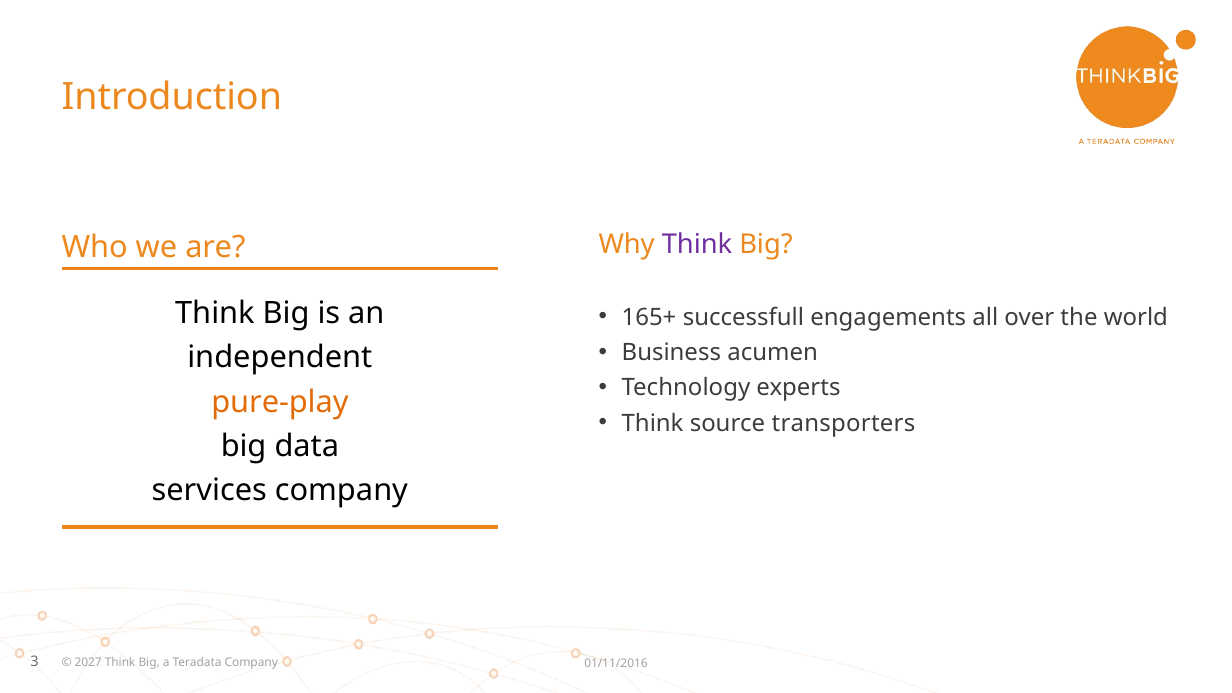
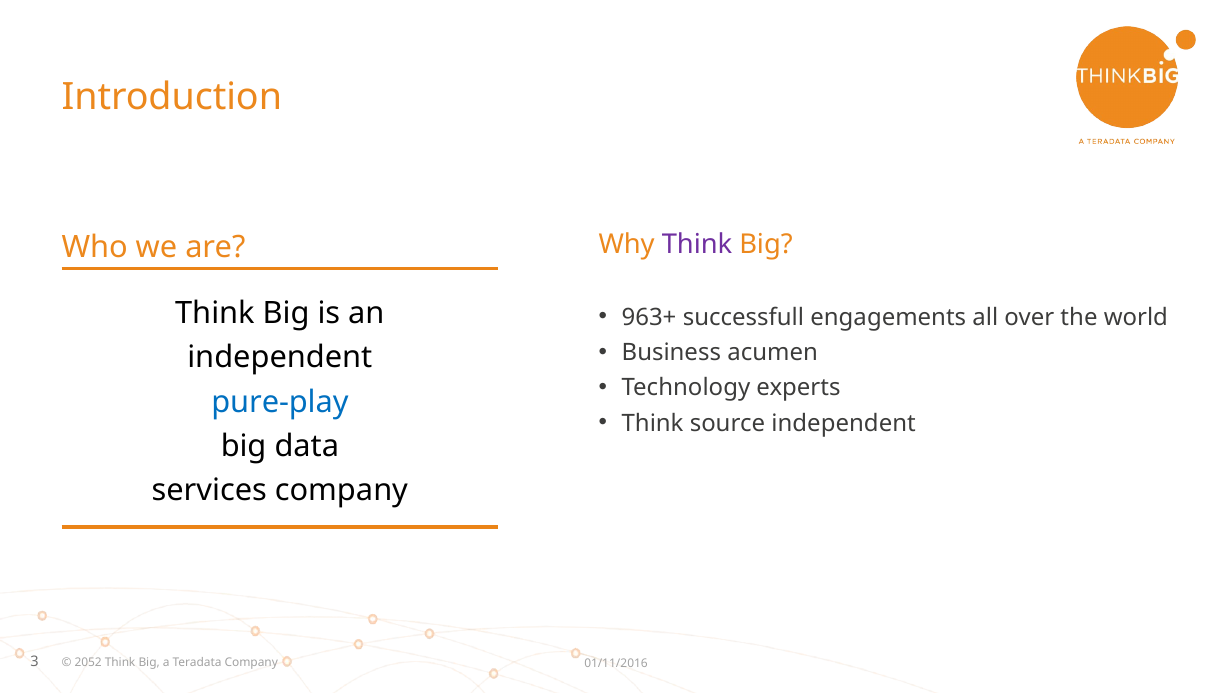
165+: 165+ -> 963+
pure-play colour: orange -> blue
source transporters: transporters -> independent
2027: 2027 -> 2052
